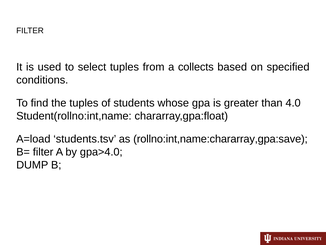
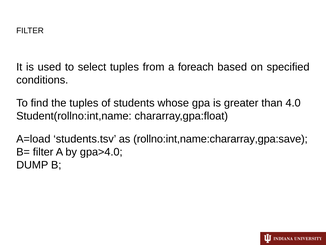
collects: collects -> foreach
